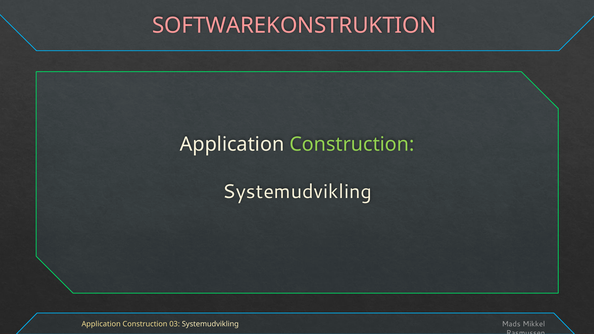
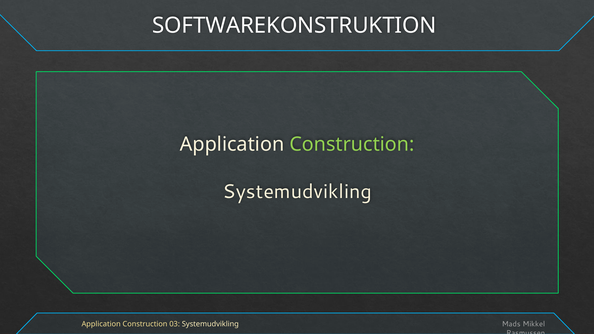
SOFTWAREKONSTRUKTION colour: pink -> white
